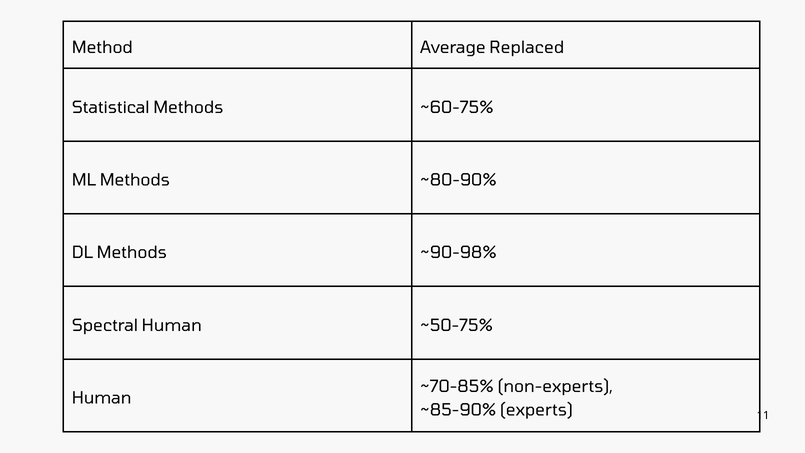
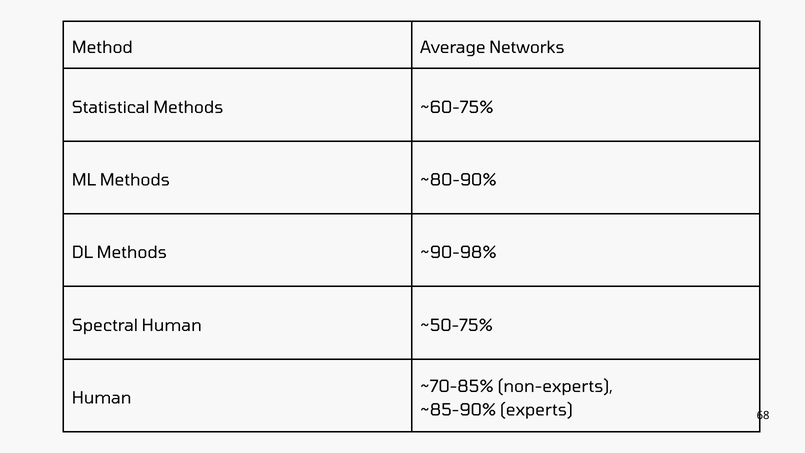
Replaced: Replaced -> Networks
11: 11 -> 68
